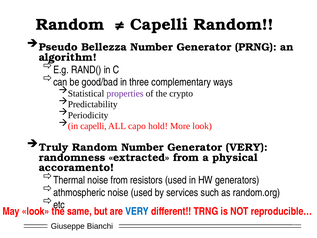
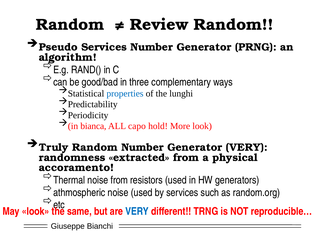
Capelli at (159, 25): Capelli -> Review
Pseudo Bellezza: Bellezza -> Services
properties colour: purple -> blue
crypto: crypto -> lunghi
in capelli: capelli -> bianca
